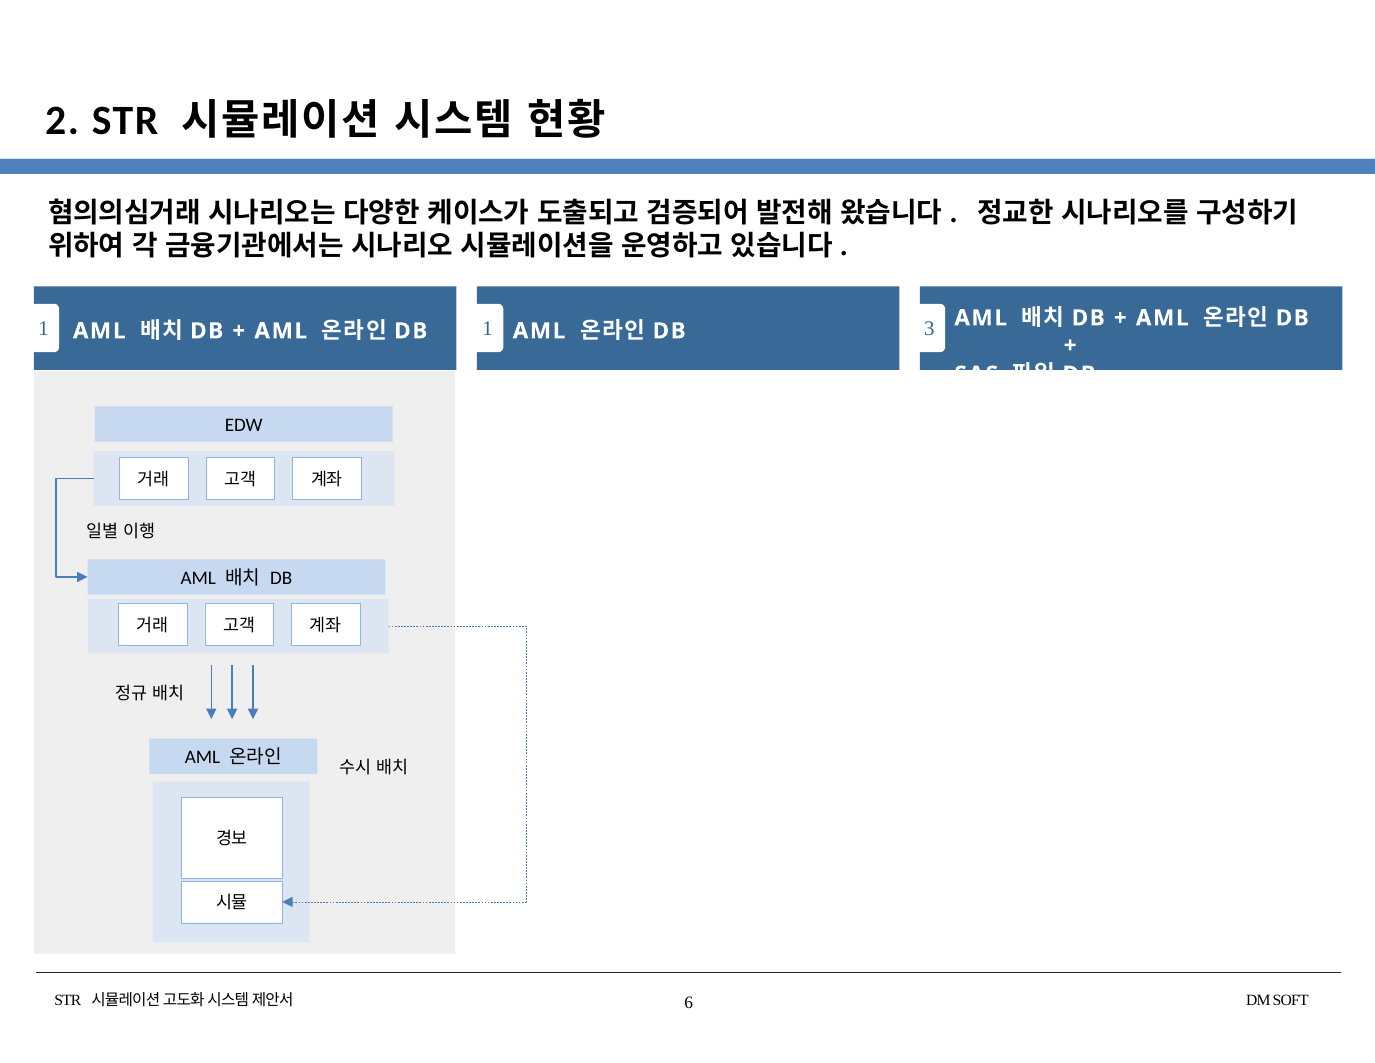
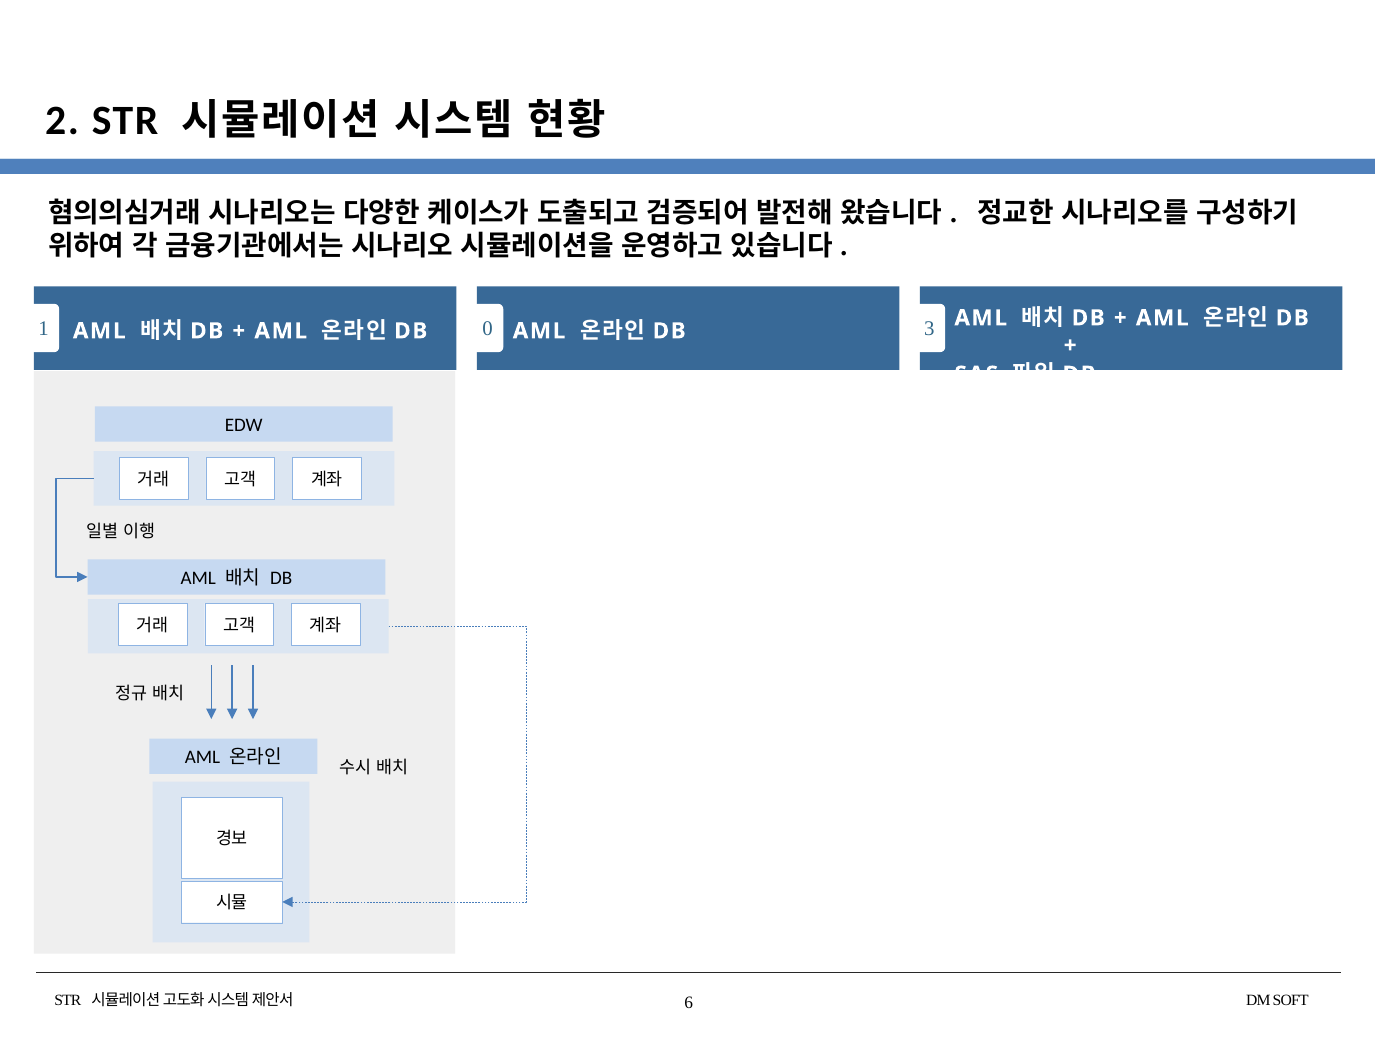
DB 1: 1 -> 0
